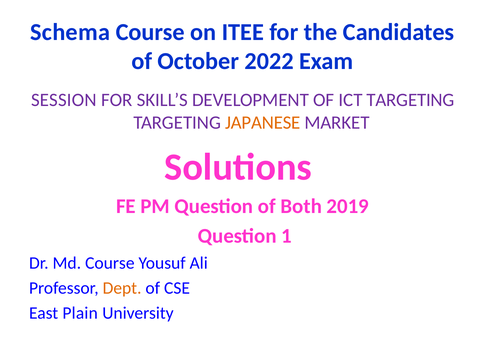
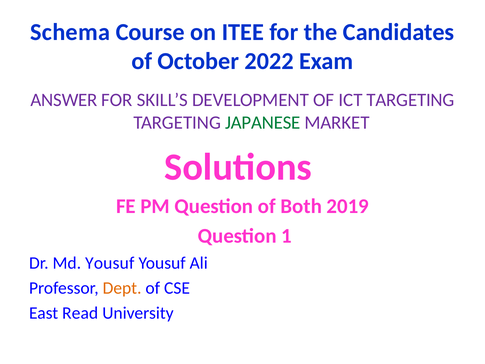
SESSION: SESSION -> ANSWER
JAPANESE colour: orange -> green
Md Course: Course -> Yousuf
Plain: Plain -> Read
